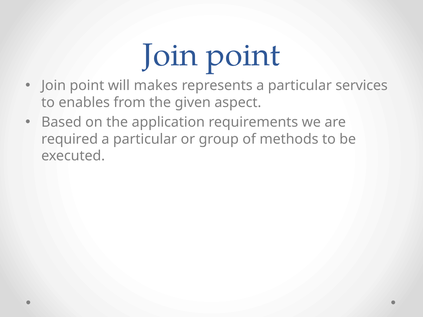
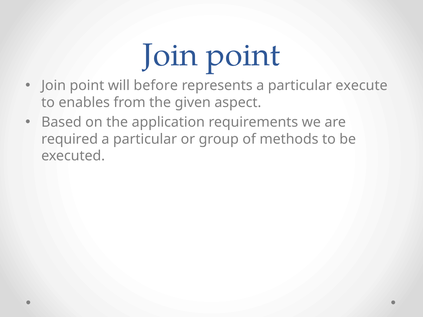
makes: makes -> before
services: services -> execute
